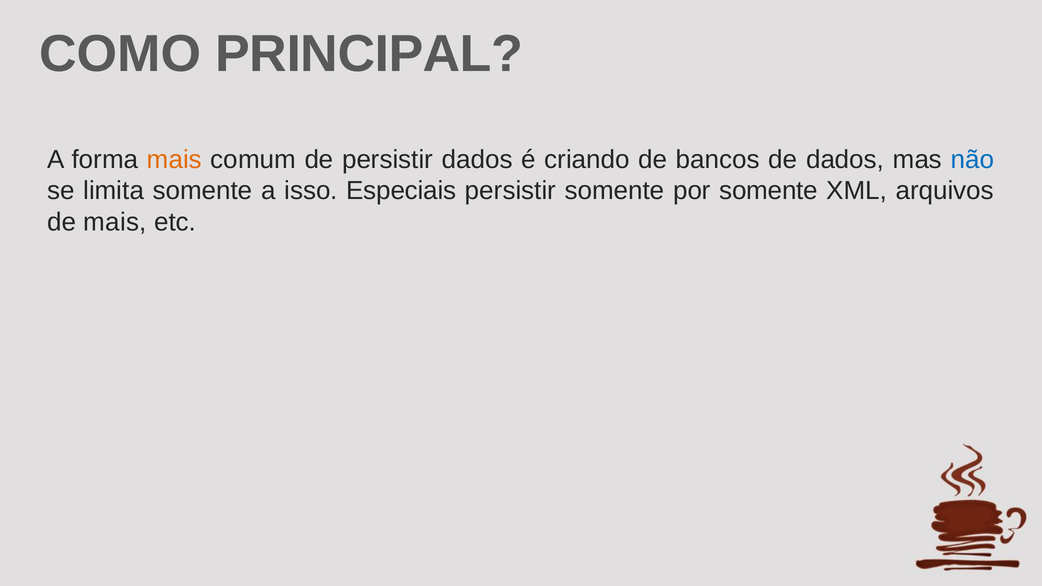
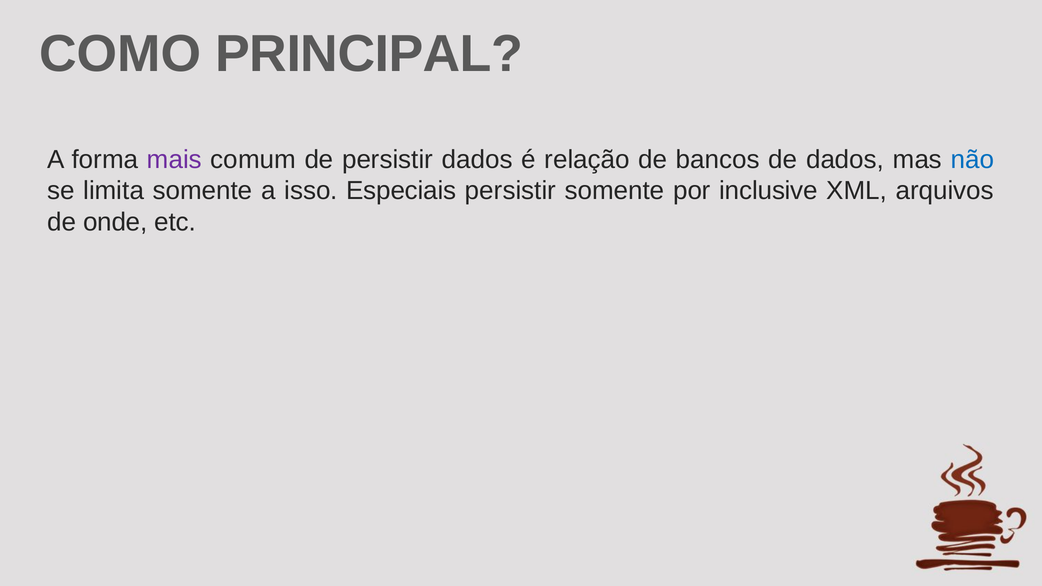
mais at (174, 160) colour: orange -> purple
criando: criando -> relação
por somente: somente -> inclusive
de mais: mais -> onde
